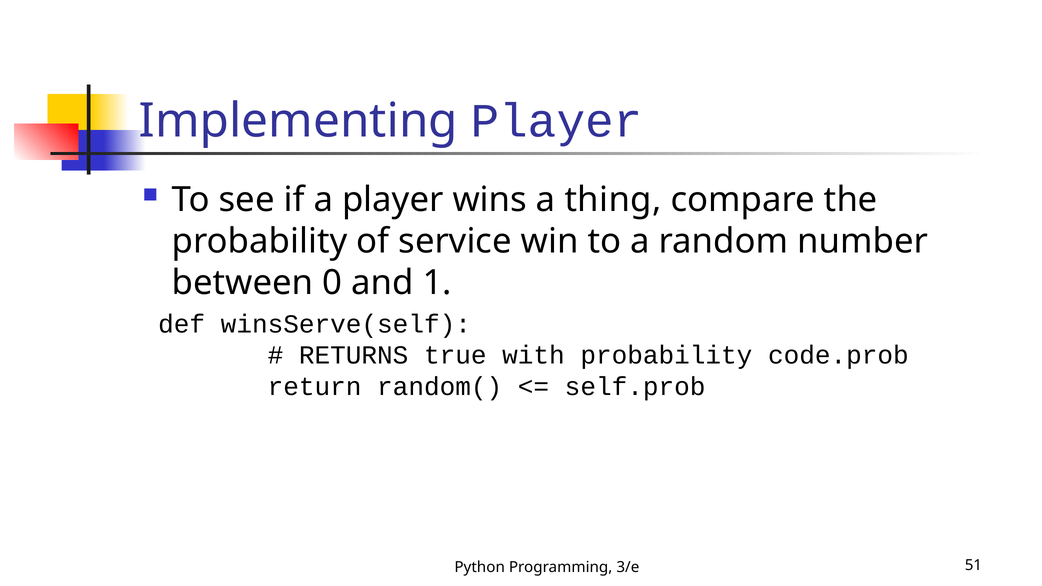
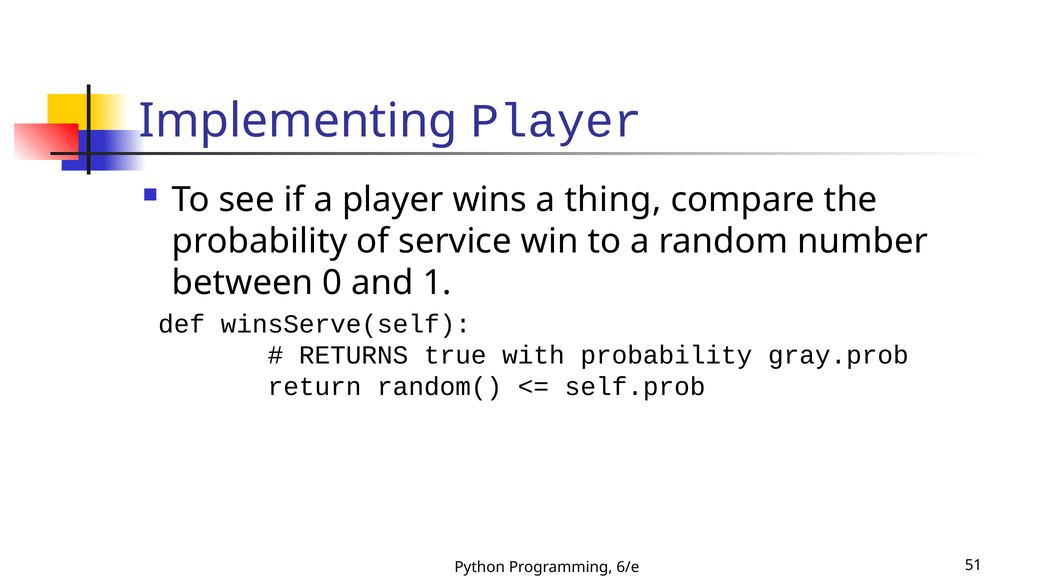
code.prob: code.prob -> gray.prob
3/e: 3/e -> 6/e
